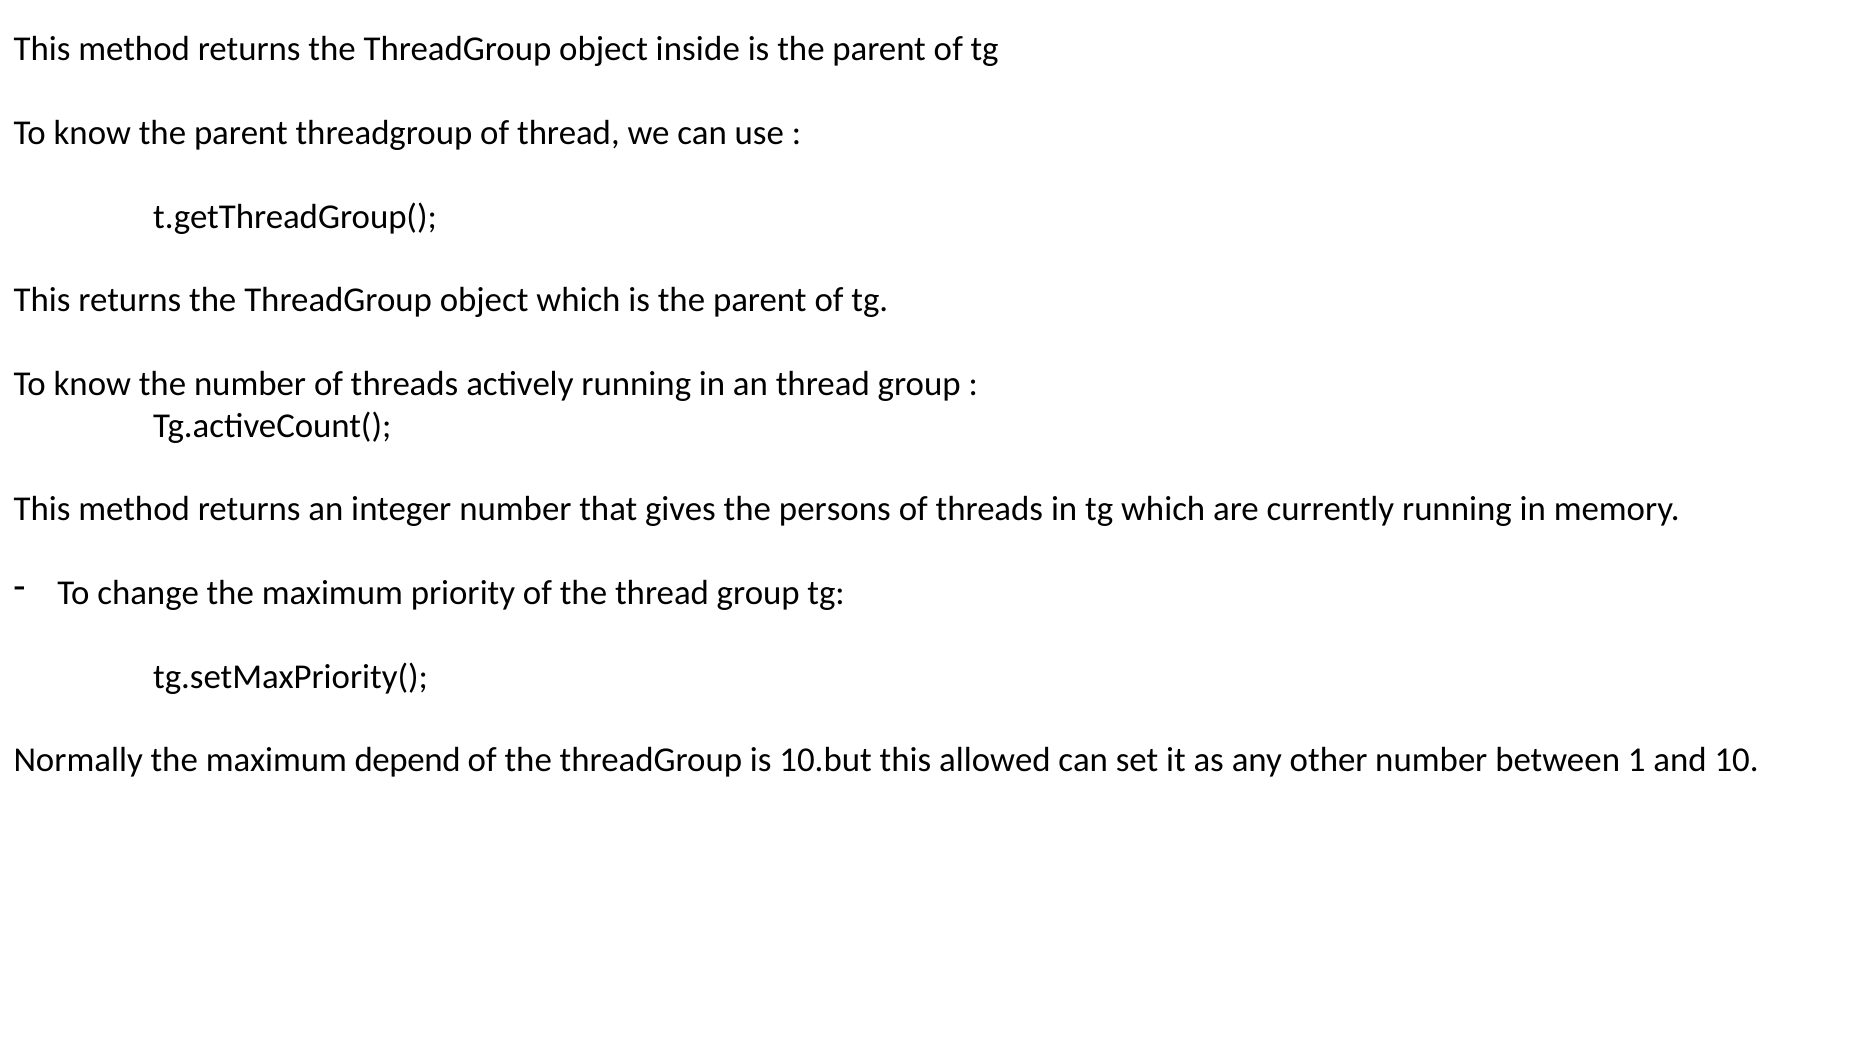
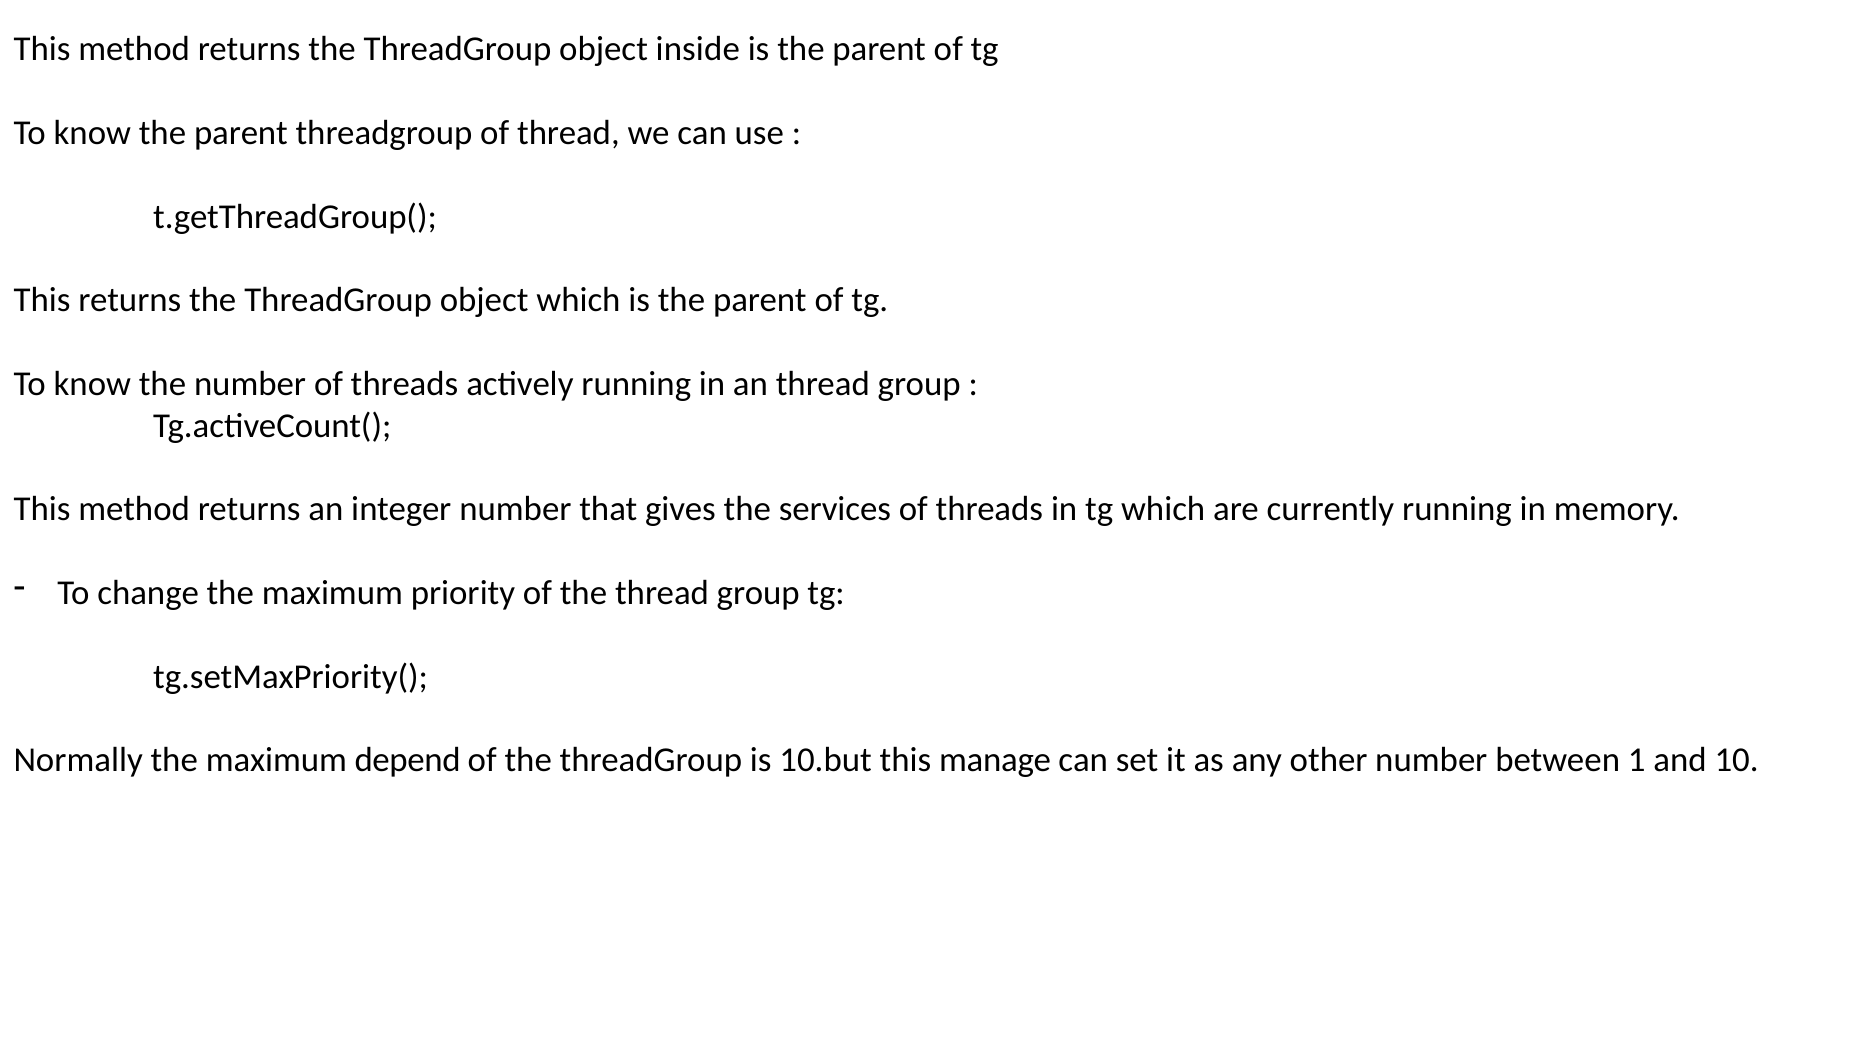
persons: persons -> services
allowed: allowed -> manage
